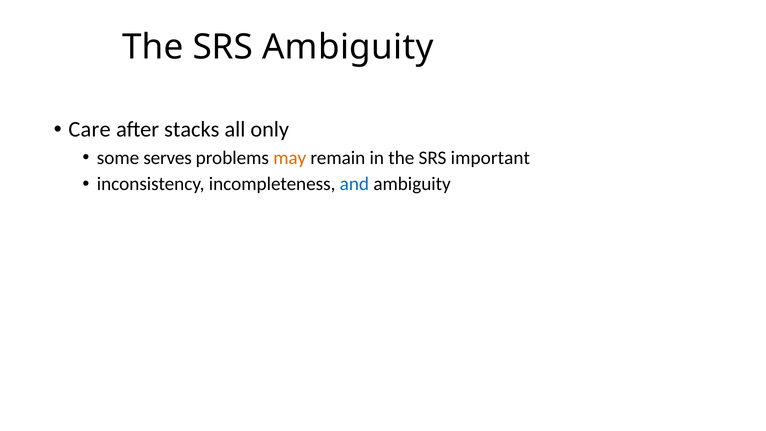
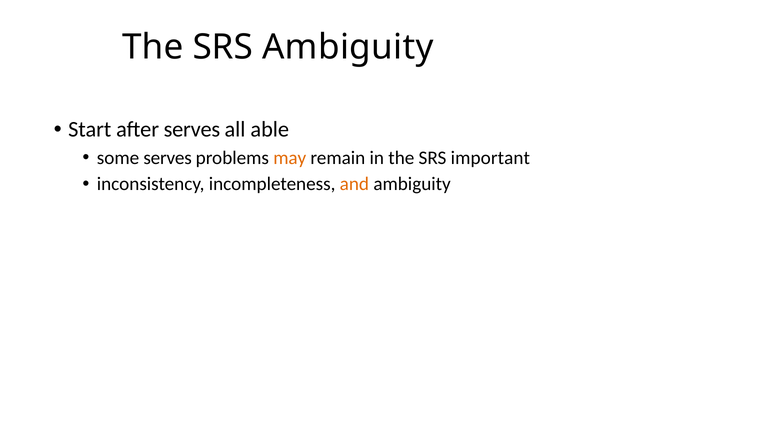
Care: Care -> Start
after stacks: stacks -> serves
only: only -> able
and colour: blue -> orange
